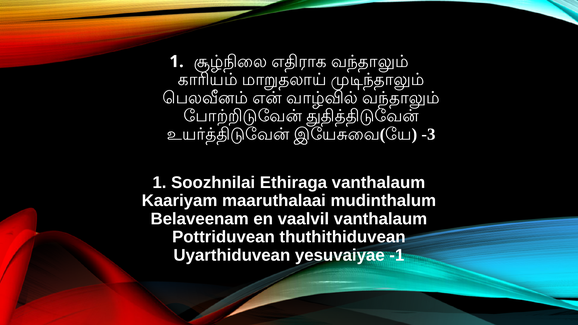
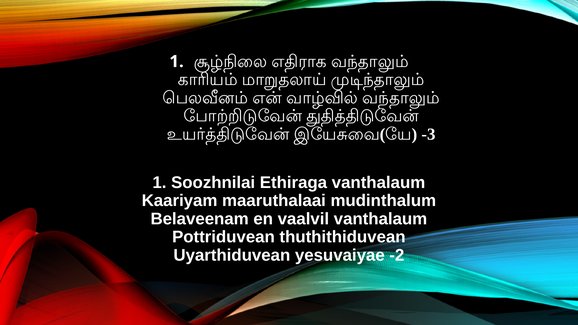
-1: -1 -> -2
